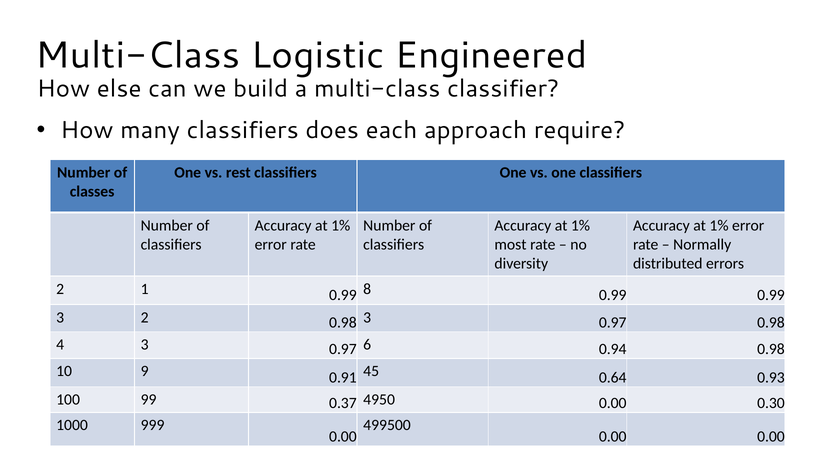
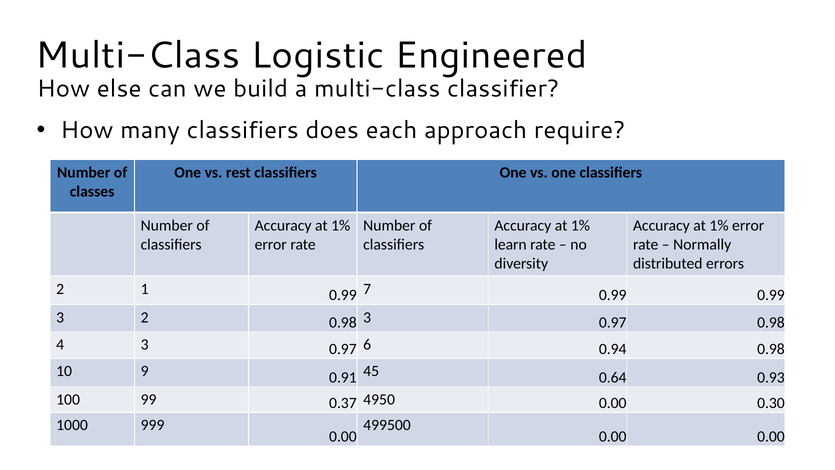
most: most -> learn
8: 8 -> 7
